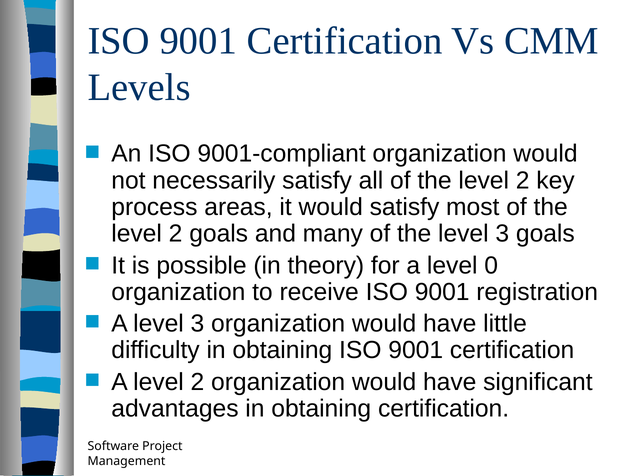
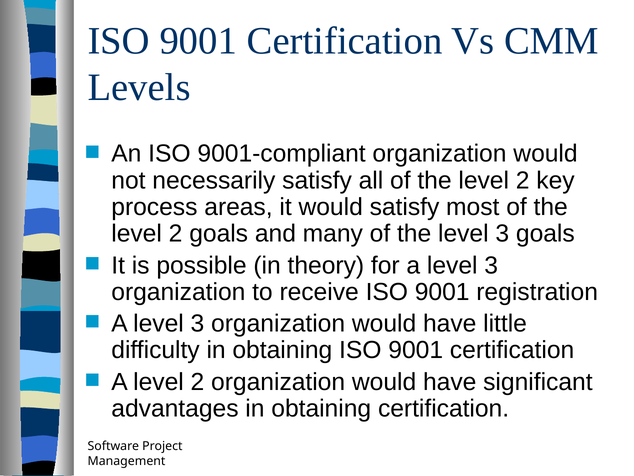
for a level 0: 0 -> 3
